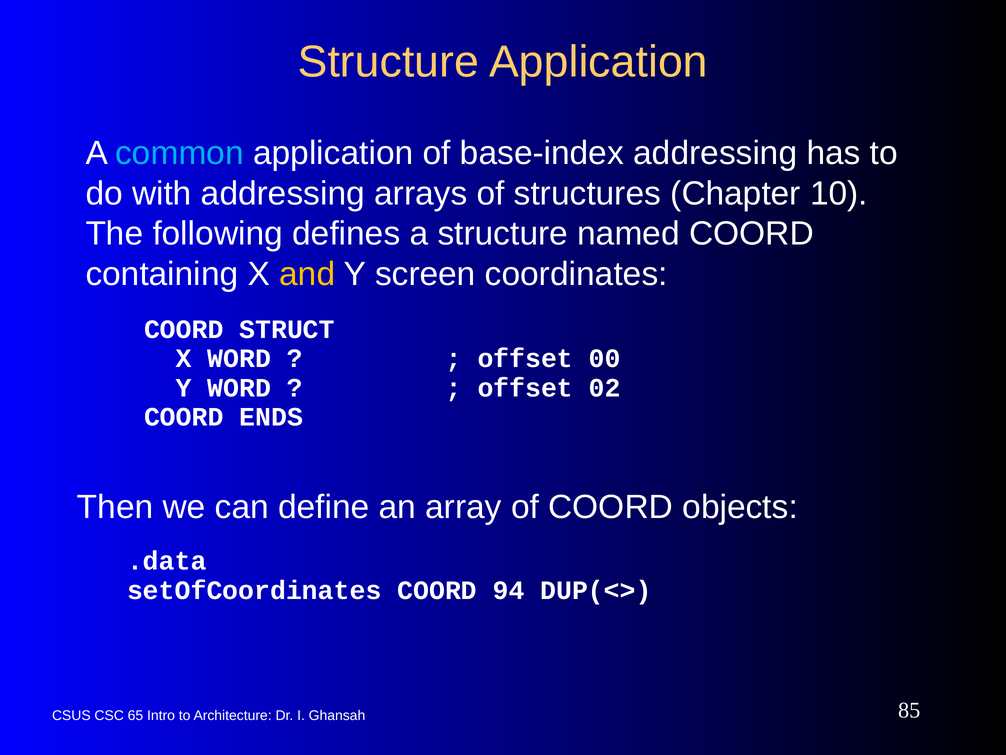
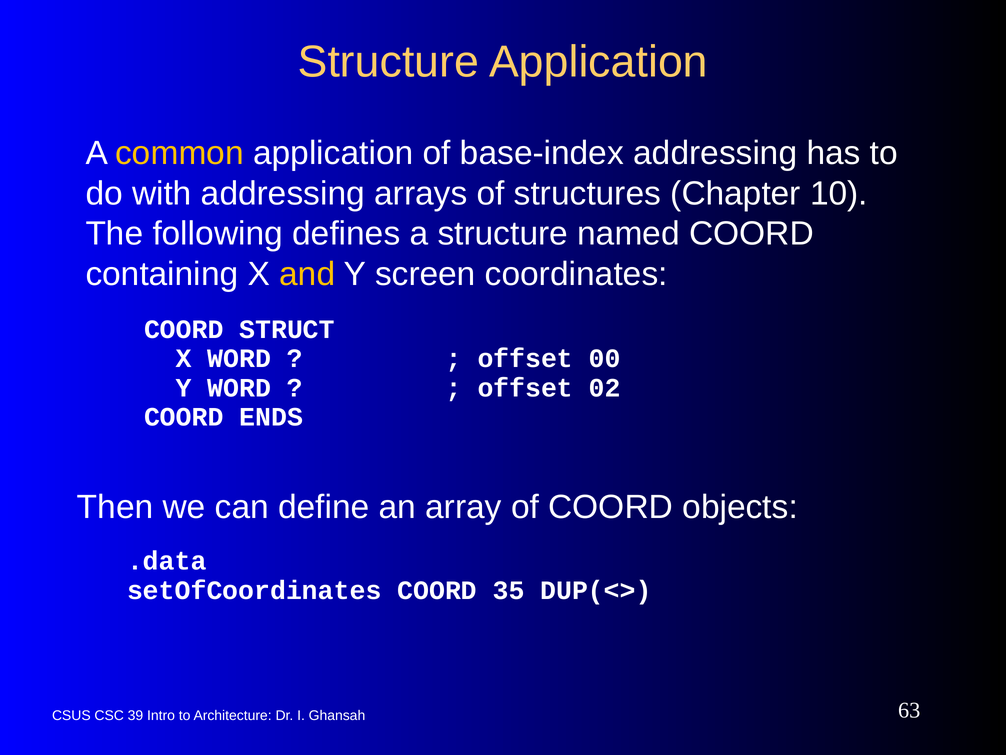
common colour: light blue -> yellow
94: 94 -> 35
65: 65 -> 39
85: 85 -> 63
